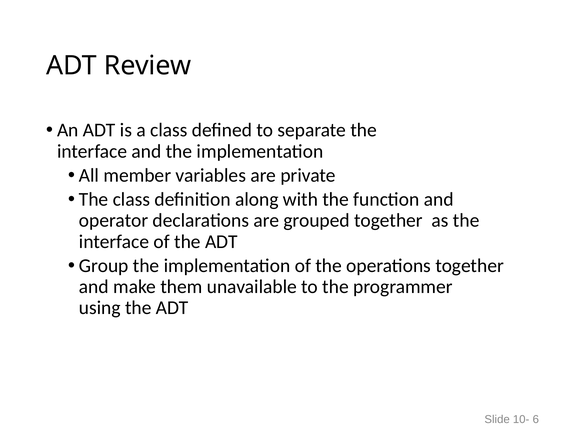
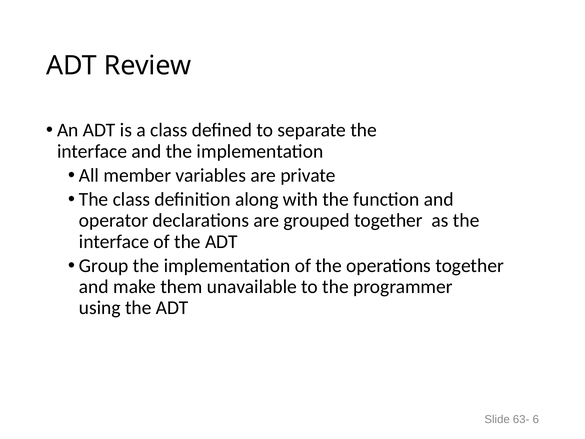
10-: 10- -> 63-
